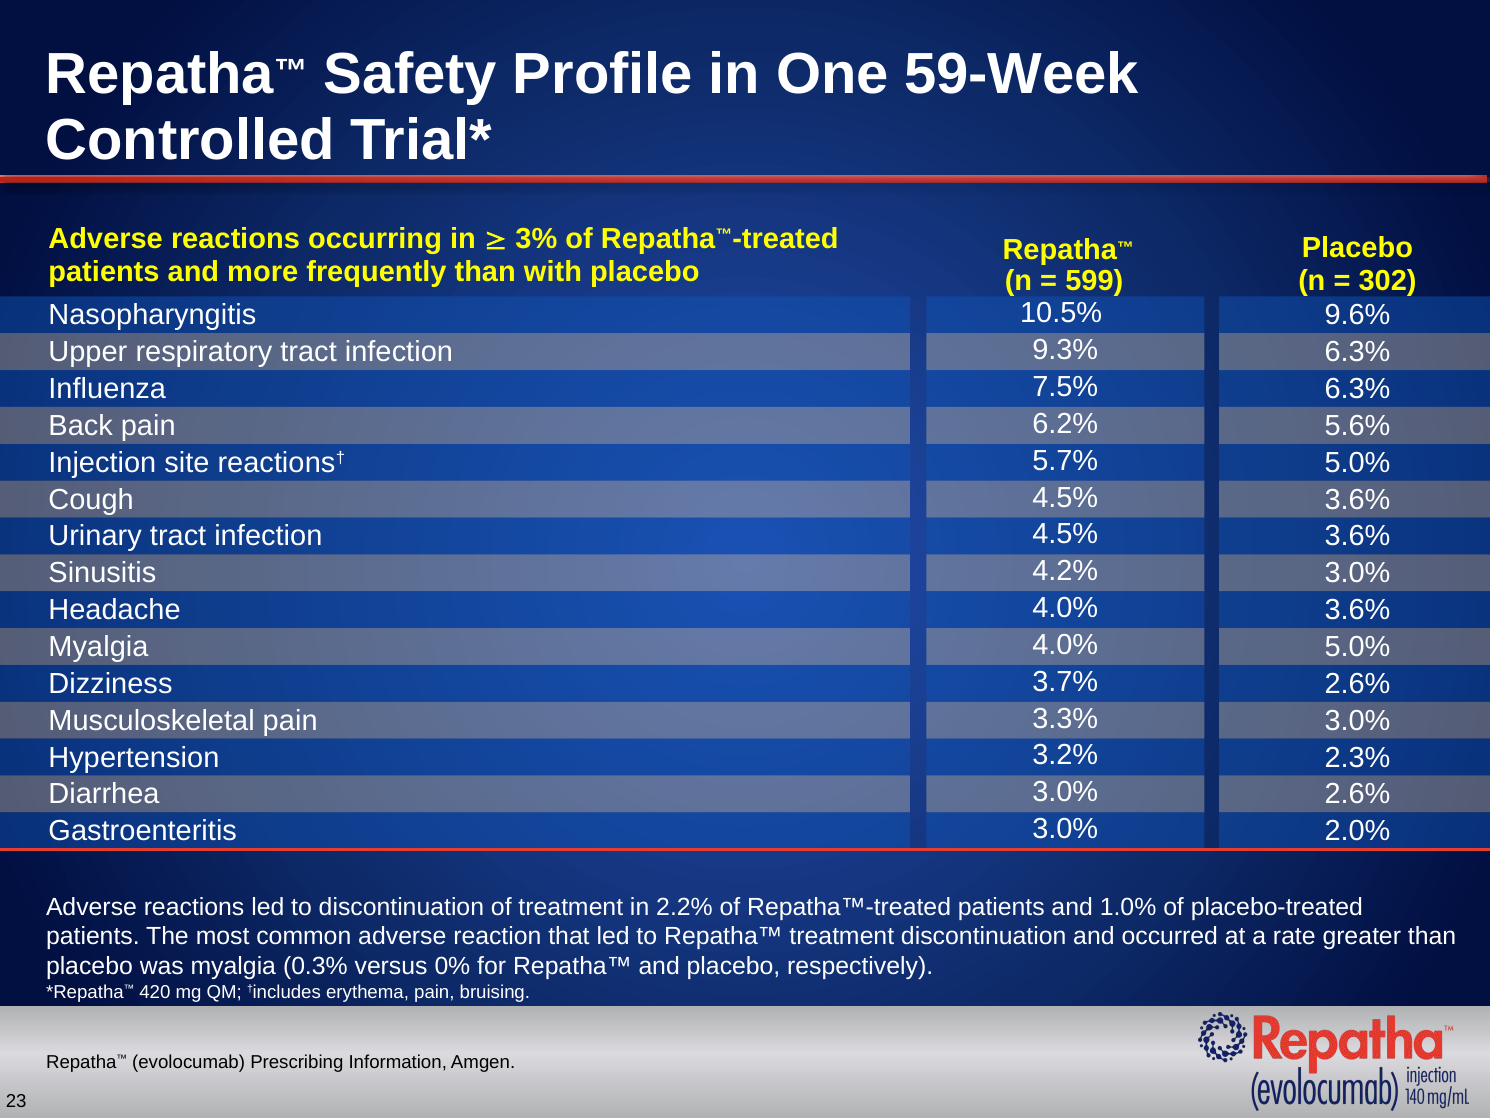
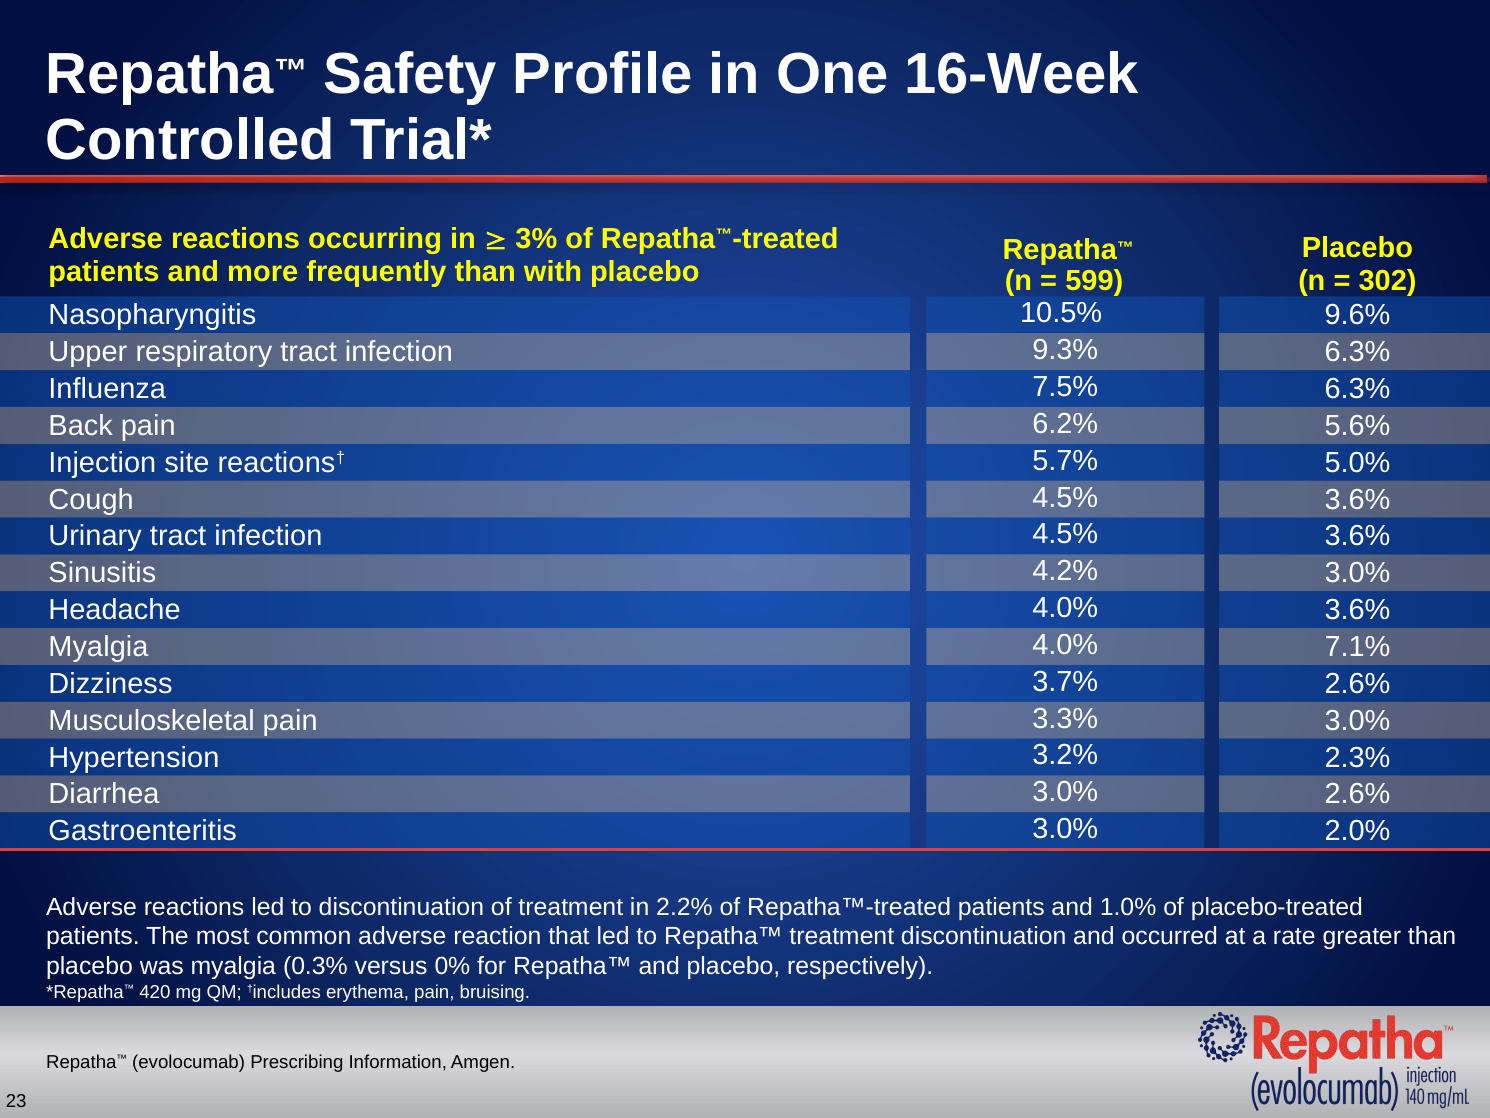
59-Week: 59-Week -> 16-Week
4.0% 5.0%: 5.0% -> 7.1%
